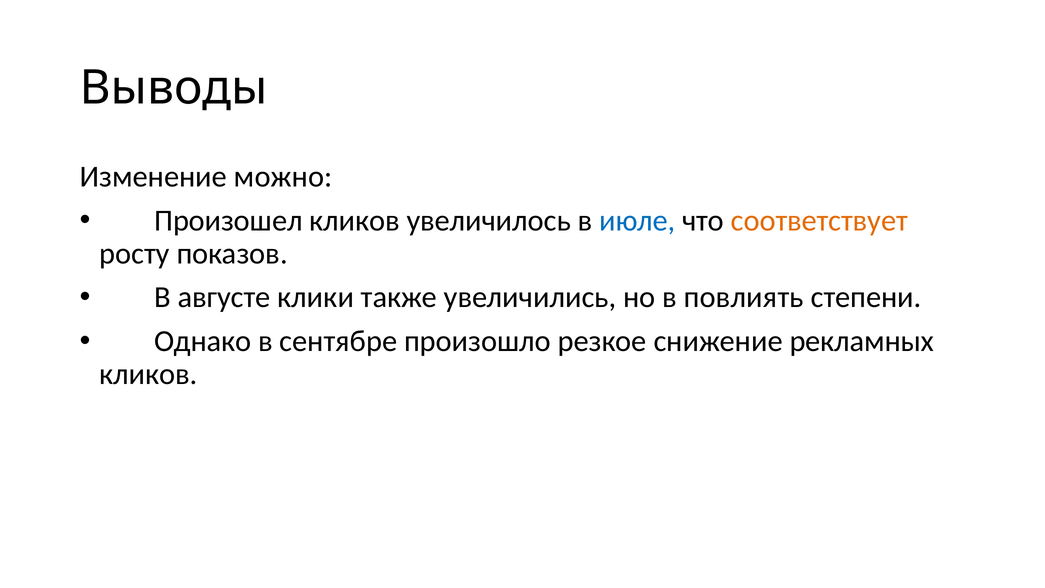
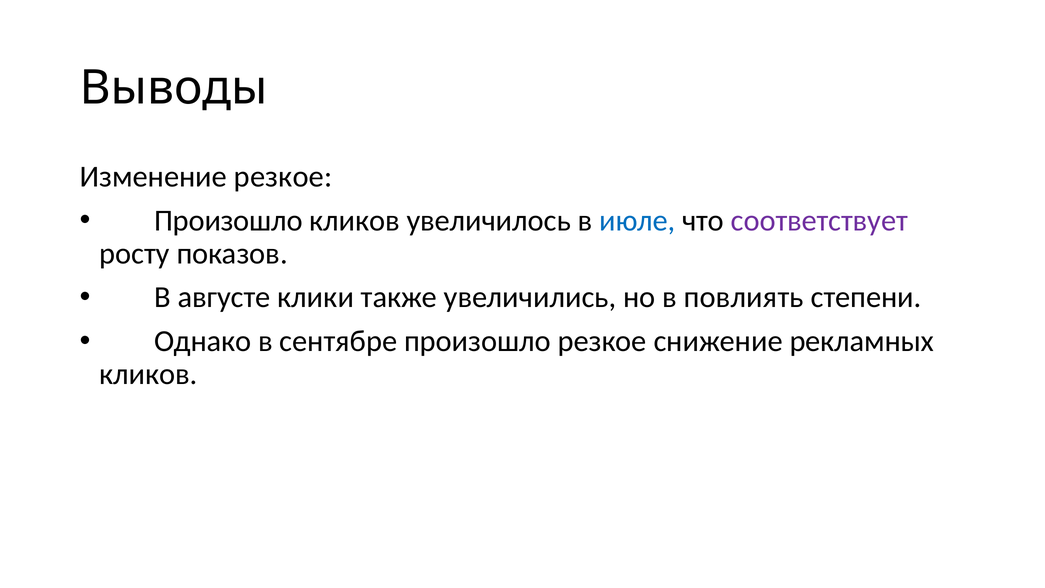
Изменение можно: можно -> резкое
Произошел at (228, 220): Произошел -> Произошло
соответствует colour: orange -> purple
